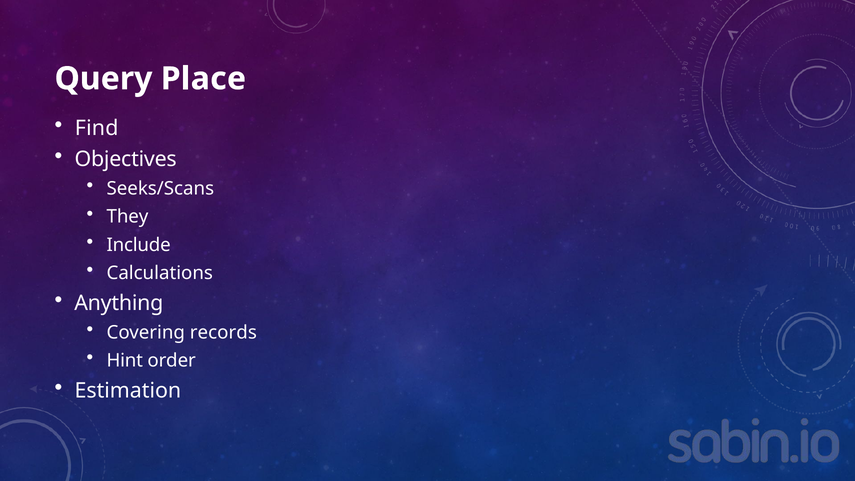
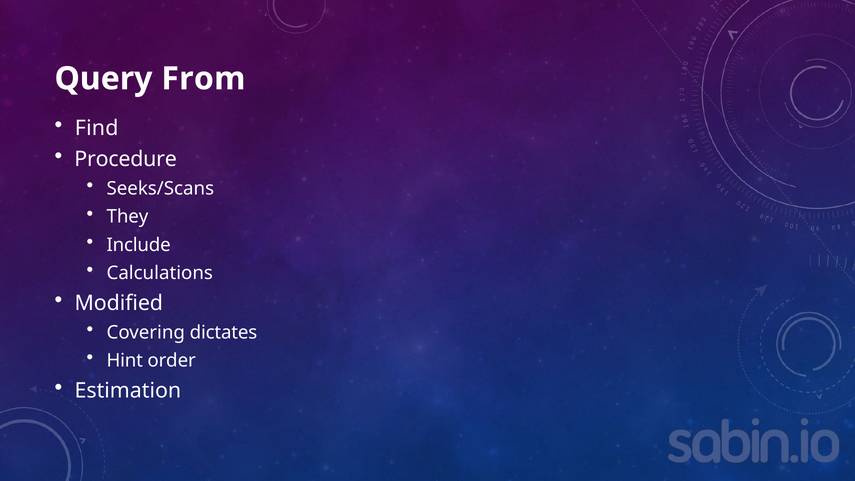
Place: Place -> From
Objectives: Objectives -> Procedure
Anything: Anything -> Modified
records: records -> dictates
